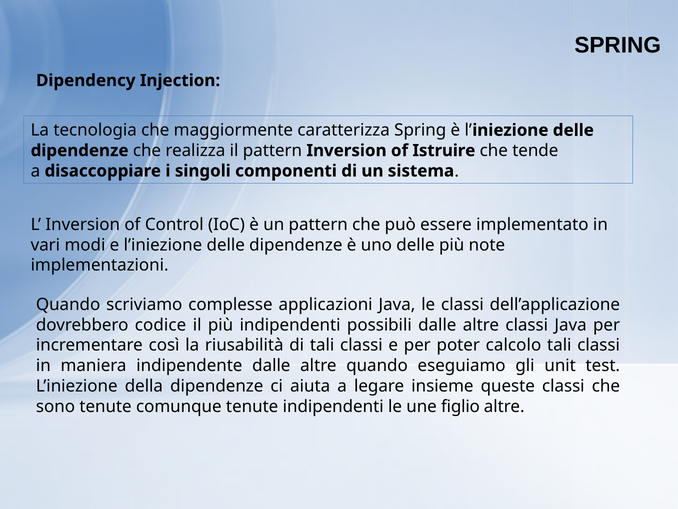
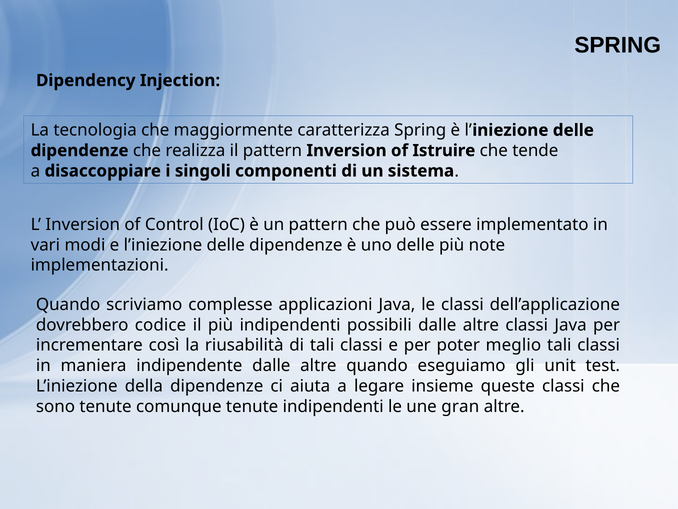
calcolo: calcolo -> meglio
figlio: figlio -> gran
